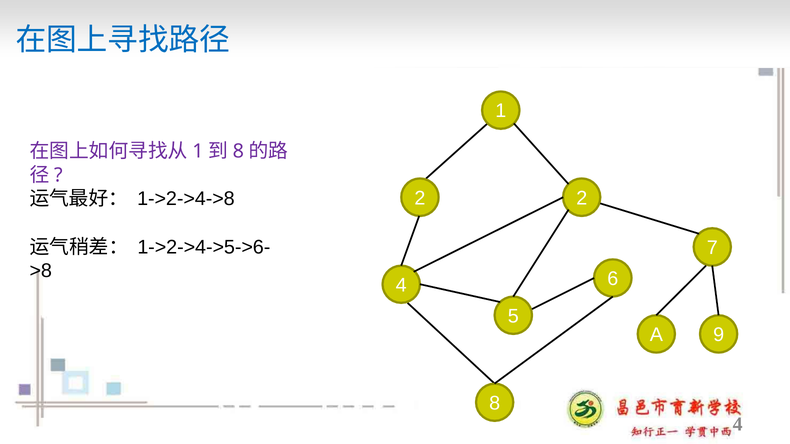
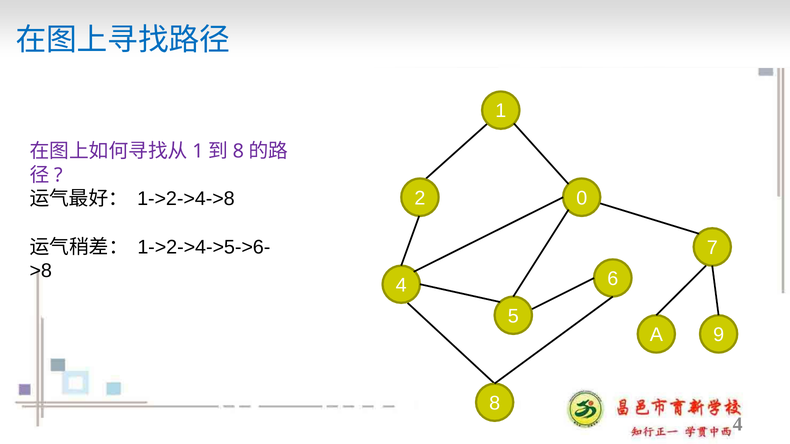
2 2: 2 -> 0
